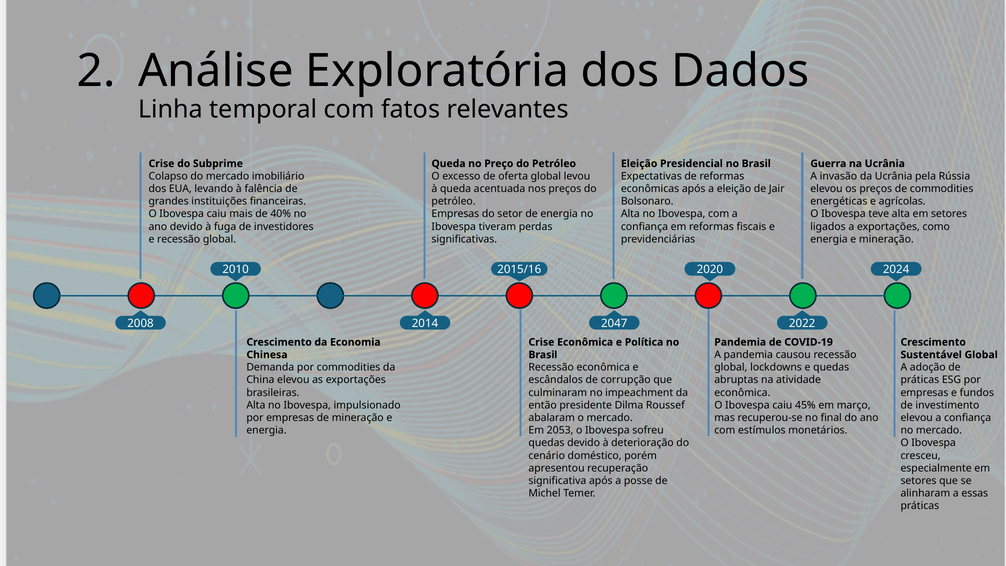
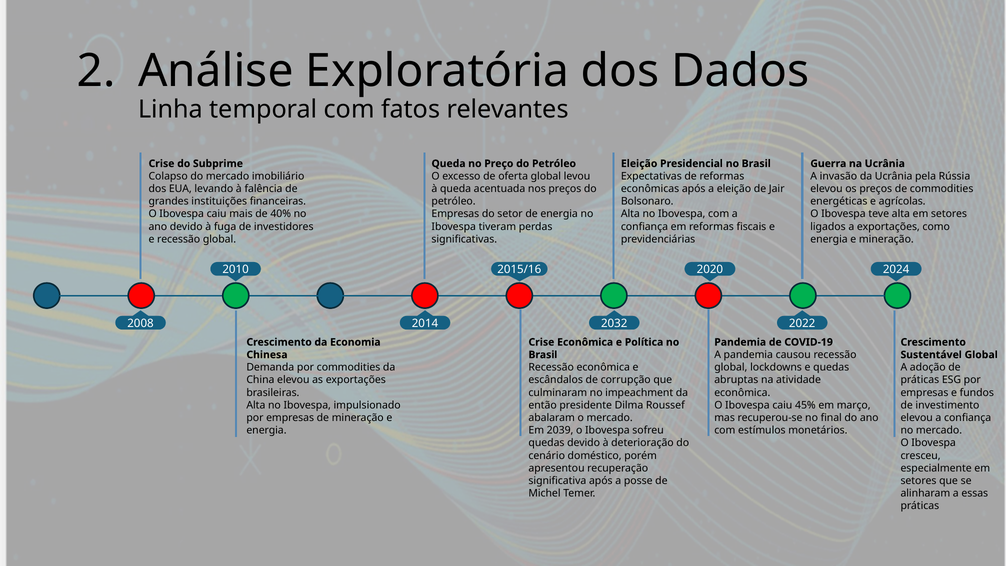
2047: 2047 -> 2032
2053: 2053 -> 2039
